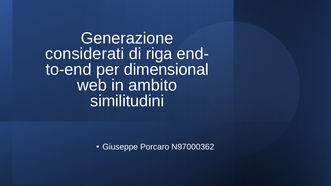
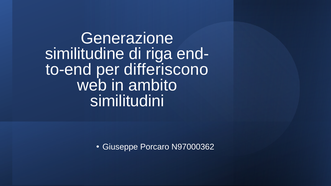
considerati: considerati -> similitudine
dimensional: dimensional -> differiscono
